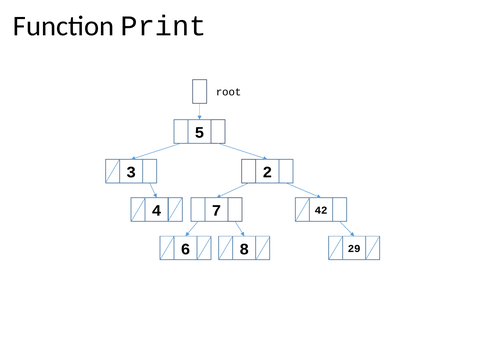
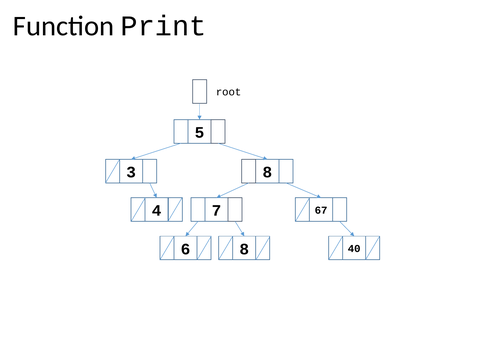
3 2: 2 -> 8
42: 42 -> 67
29: 29 -> 40
